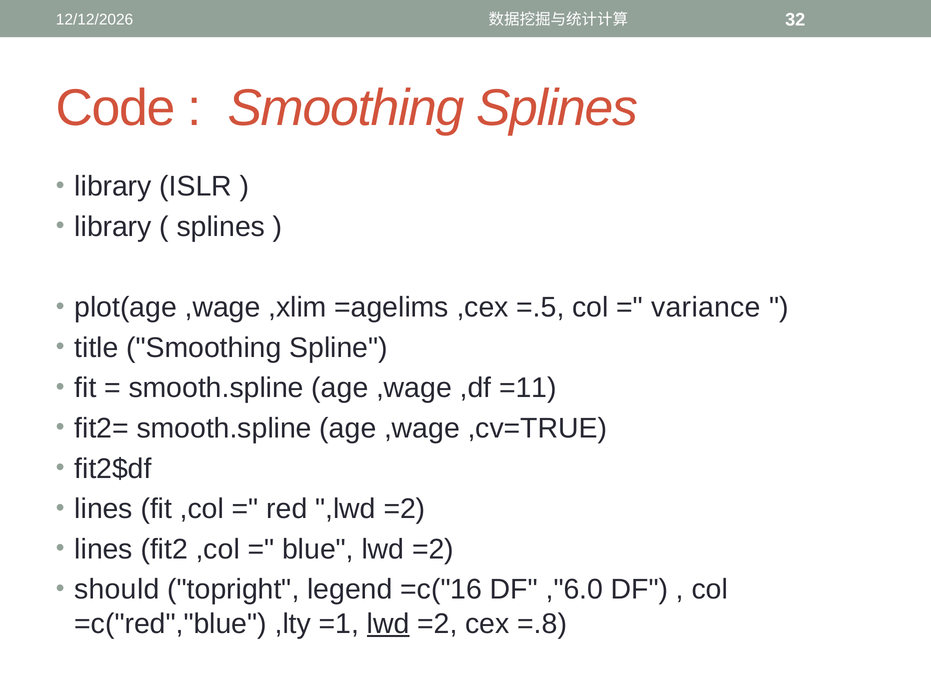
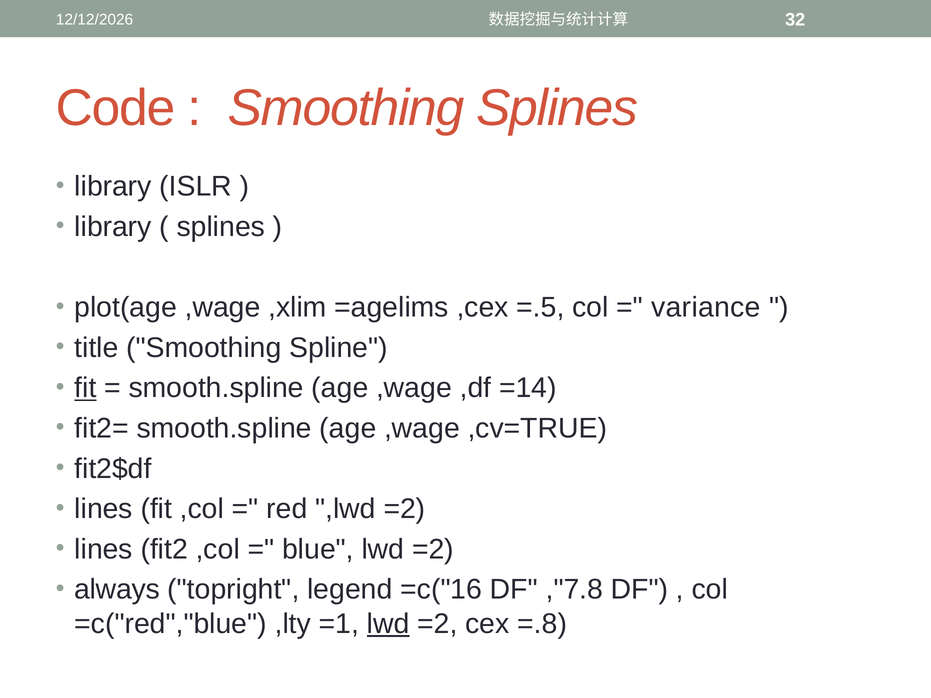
fit at (85, 388) underline: none -> present
=11: =11 -> =14
should: should -> always
,"6.0: ,"6.0 -> ,"7.8
